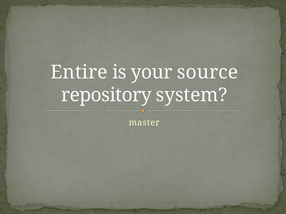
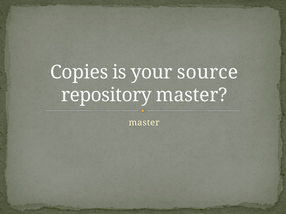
Entire: Entire -> Copies
repository system: system -> master
